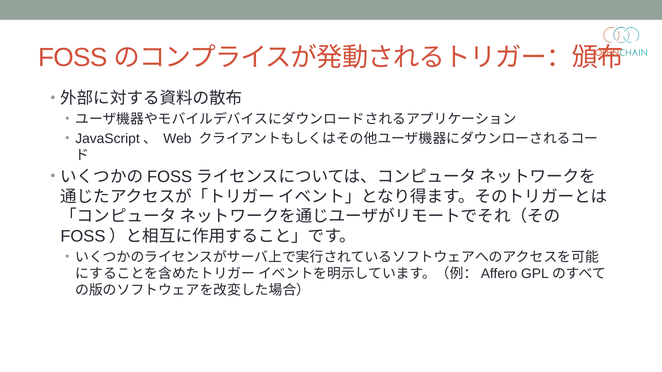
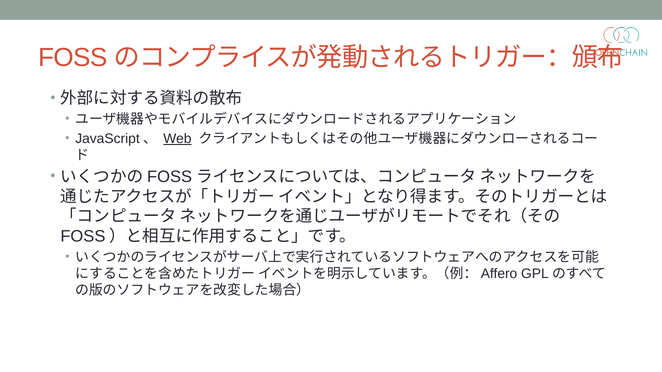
Web underline: none -> present
